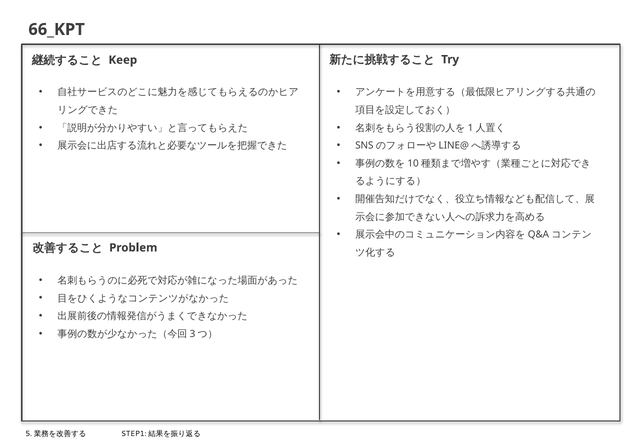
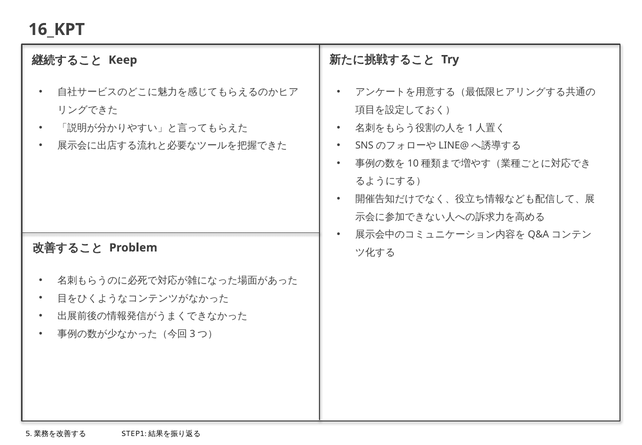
66_KPT: 66_KPT -> 16_KPT
